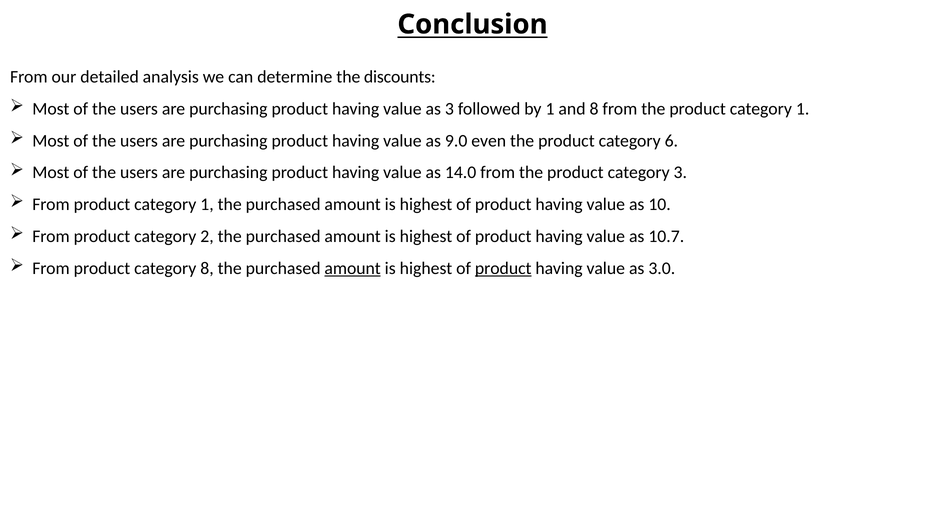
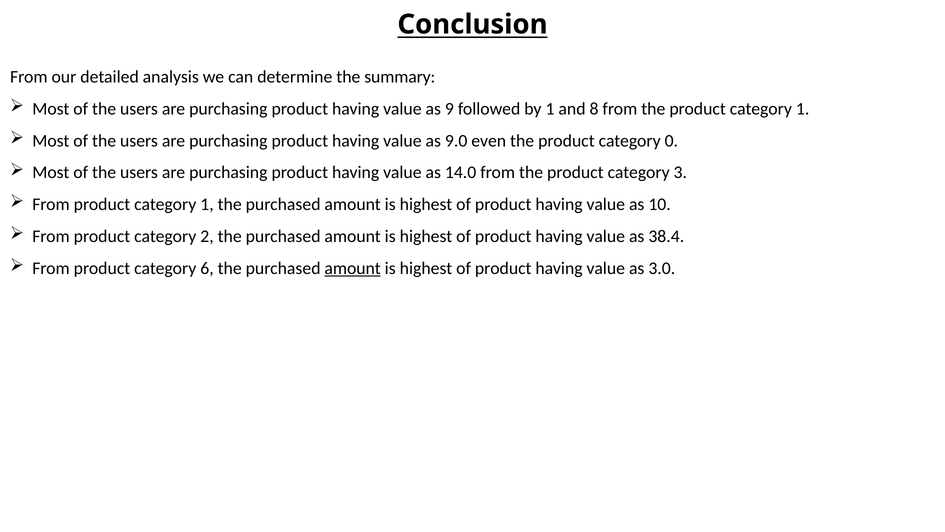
discounts: discounts -> summary
as 3: 3 -> 9
6: 6 -> 0
10.7: 10.7 -> 38.4
category 8: 8 -> 6
product at (503, 268) underline: present -> none
